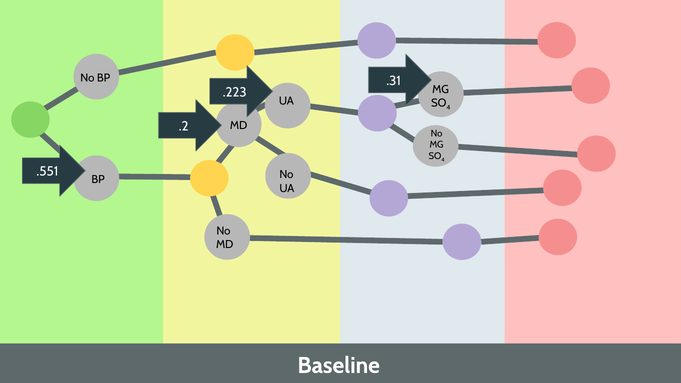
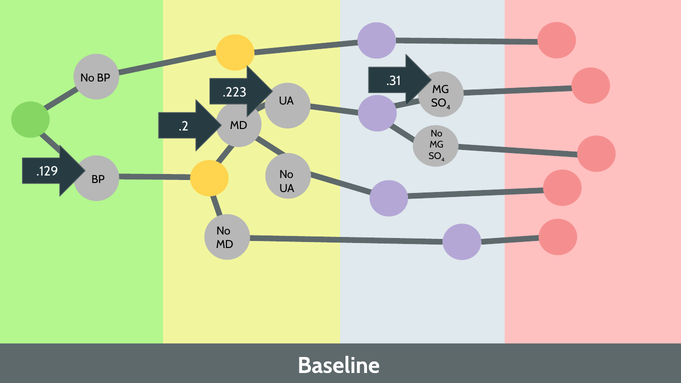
.551: .551 -> .129
